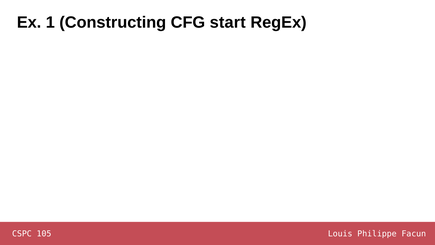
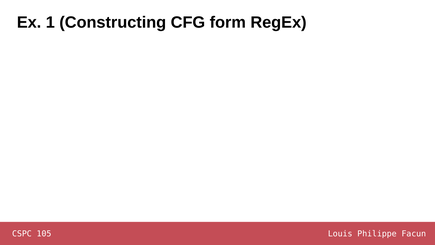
start: start -> form
